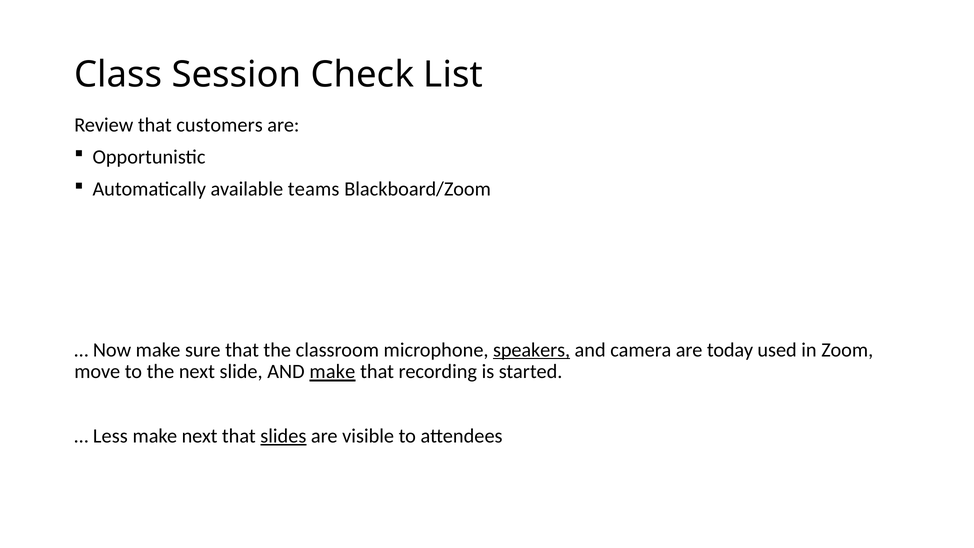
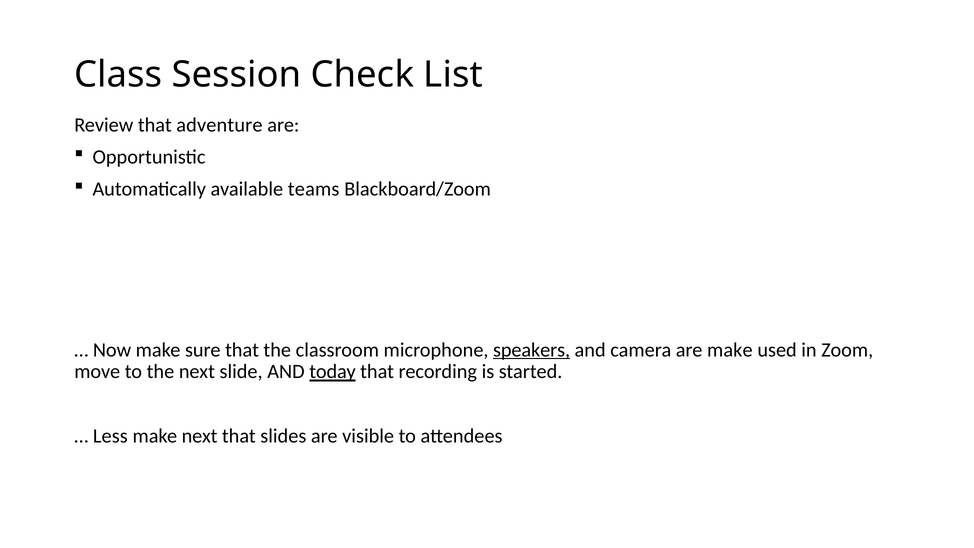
customers: customers -> adventure
are today: today -> make
AND make: make -> today
slides underline: present -> none
